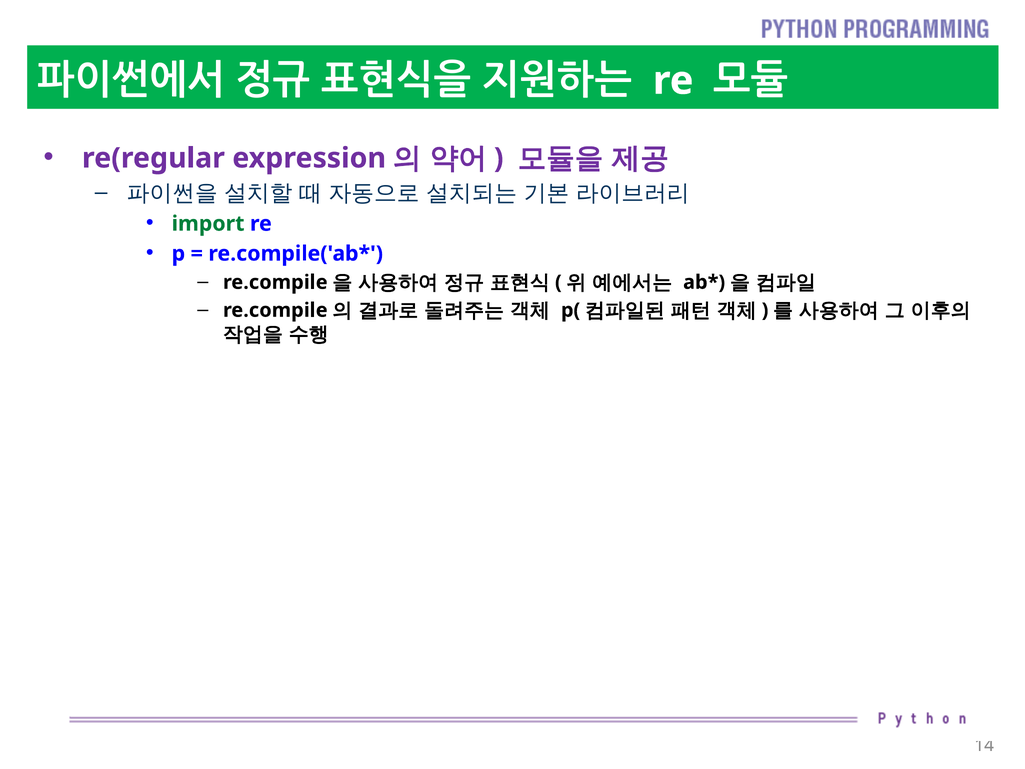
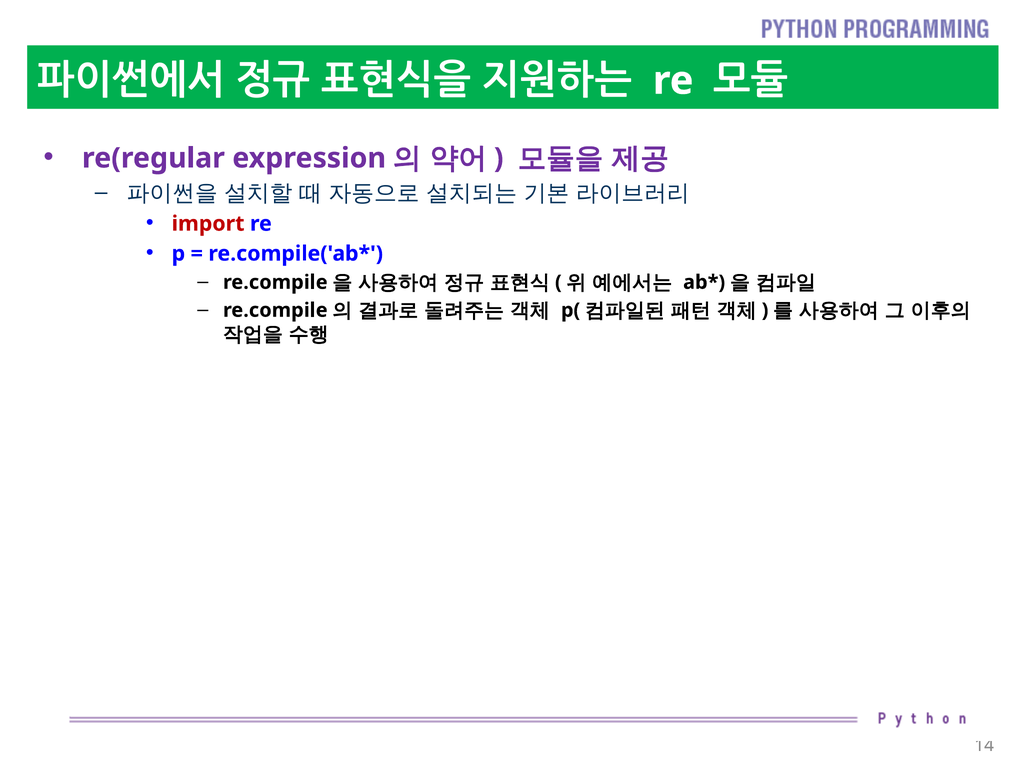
import colour: green -> red
